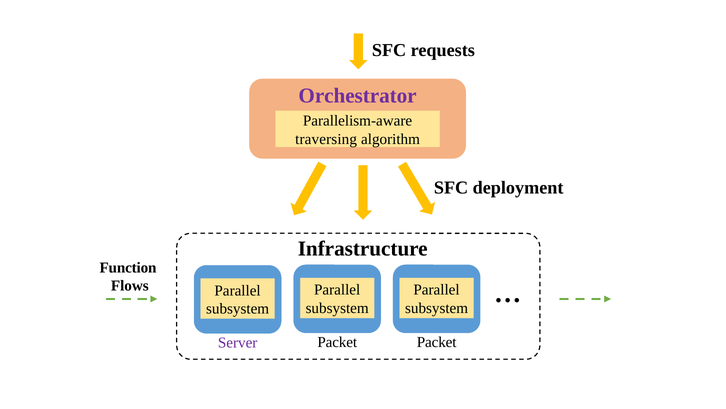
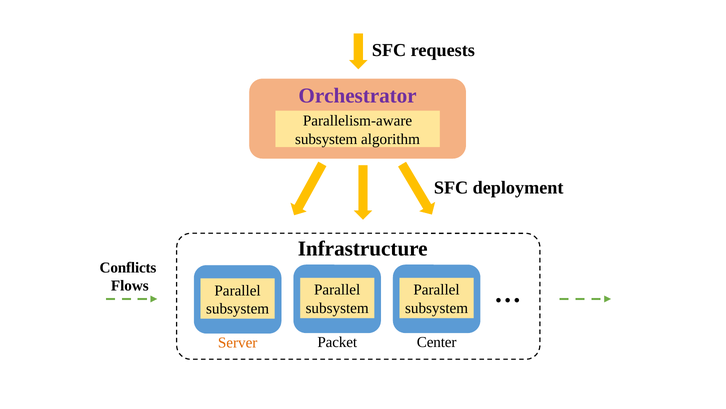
traversing at (326, 139): traversing -> subsystem
Function: Function -> Conflicts
Packet at (437, 342): Packet -> Center
Server colour: purple -> orange
